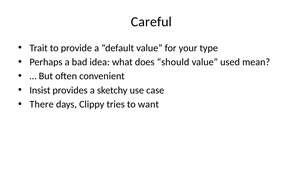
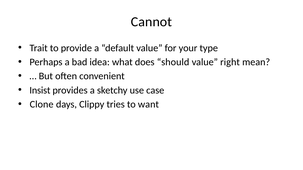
Careful: Careful -> Cannot
used: used -> right
There: There -> Clone
